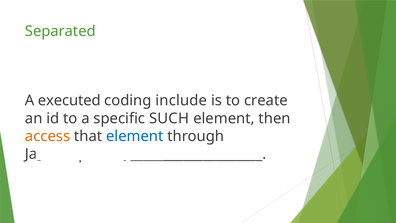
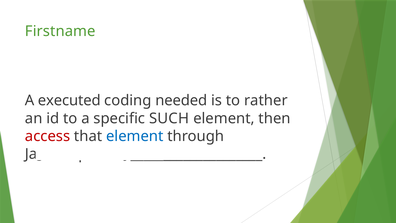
Separated: Separated -> Firstname
include: include -> needed
create: create -> rather
access colour: orange -> red
